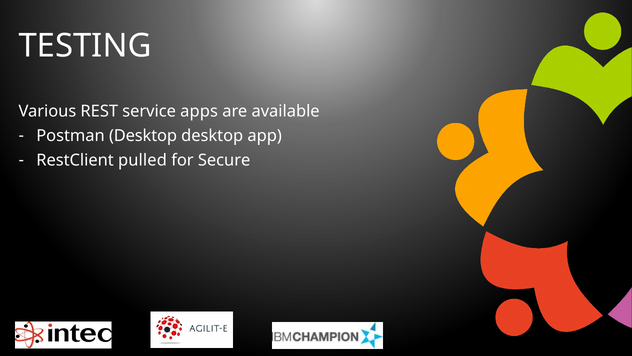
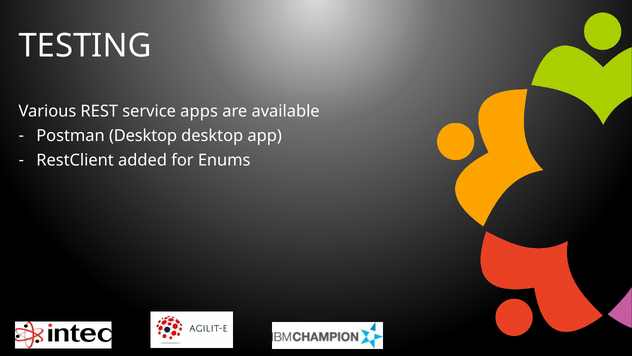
pulled: pulled -> added
Secure: Secure -> Enums
